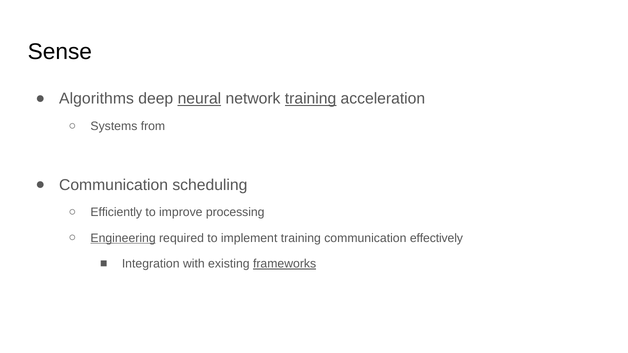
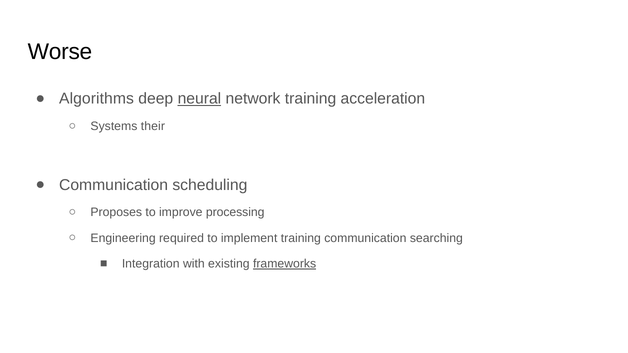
Sense: Sense -> Worse
training at (311, 99) underline: present -> none
from: from -> their
Efficiently: Efficiently -> Proposes
Engineering underline: present -> none
effectively: effectively -> searching
